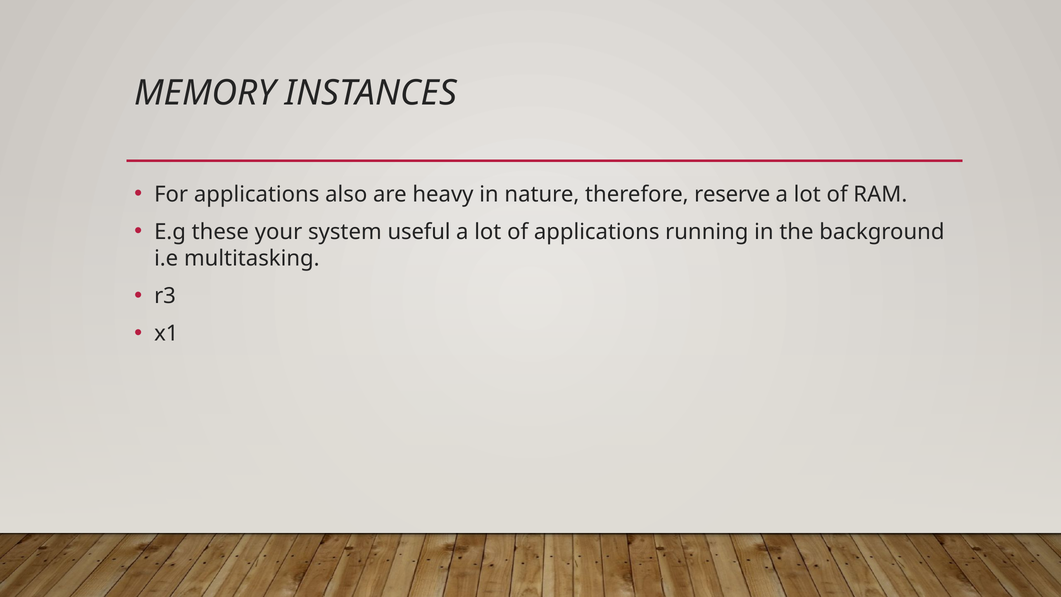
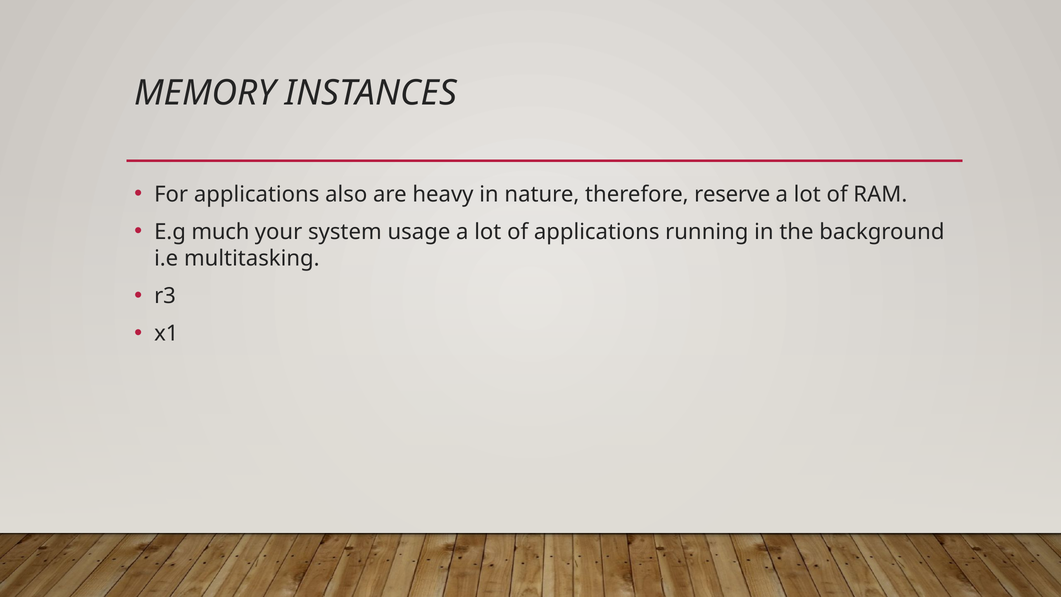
these: these -> much
useful: useful -> usage
